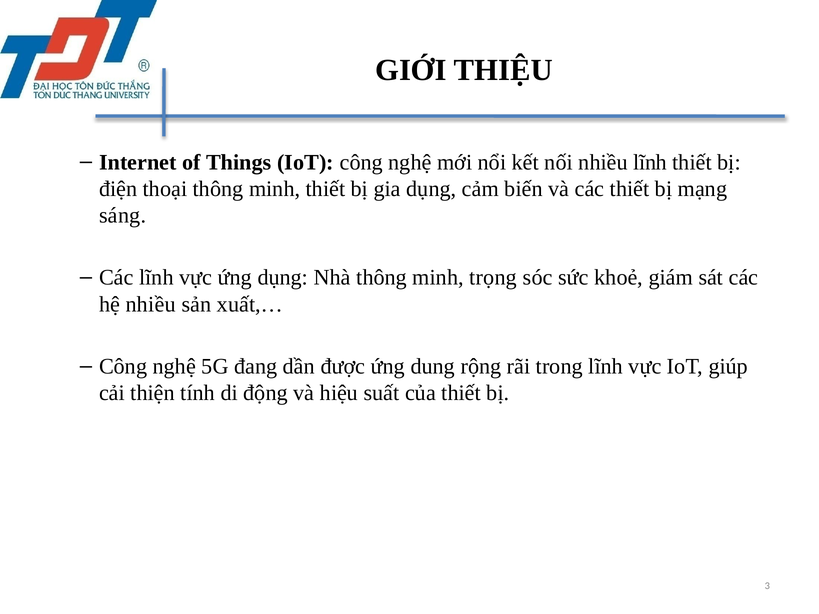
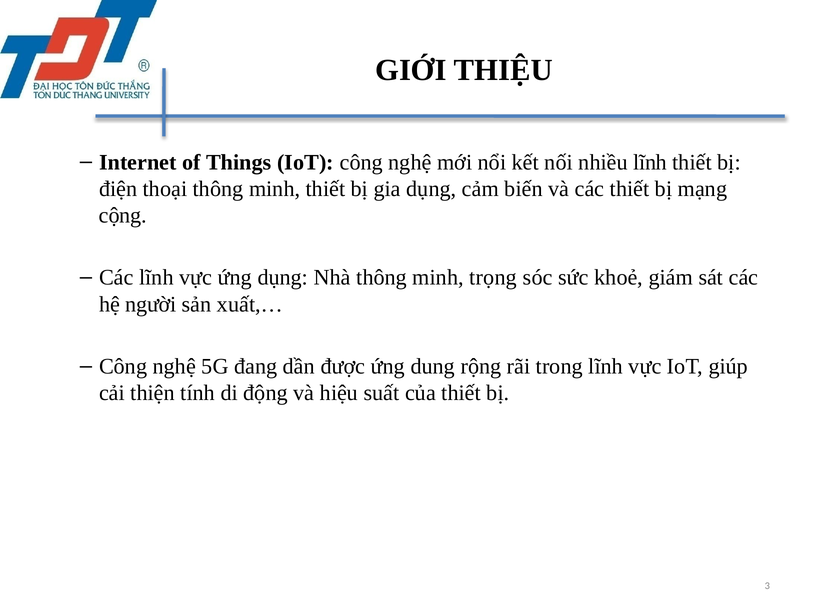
sáng: sáng -> cộng
hệ nhiều: nhiều -> người
